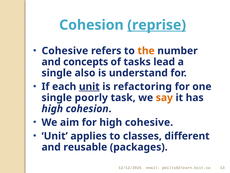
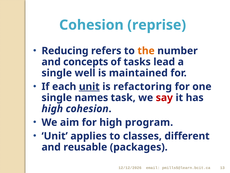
reprise underline: present -> none
Cohesive at (65, 51): Cohesive -> Reducing
also: also -> well
understand: understand -> maintained
poorly: poorly -> names
say colour: orange -> red
high cohesive: cohesive -> program
